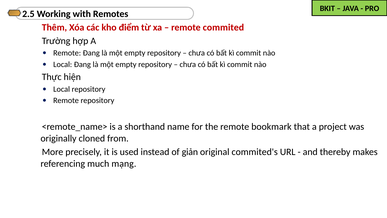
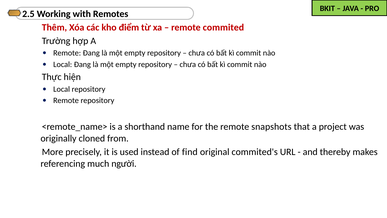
bookmark: bookmark -> snapshots
giản: giản -> find
mạng: mạng -> người
